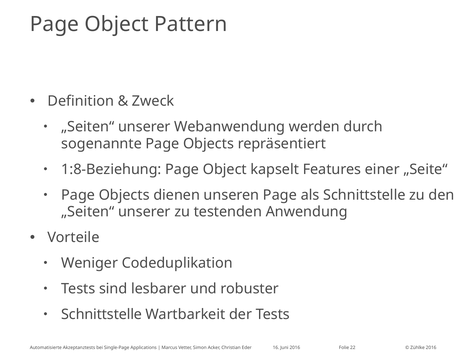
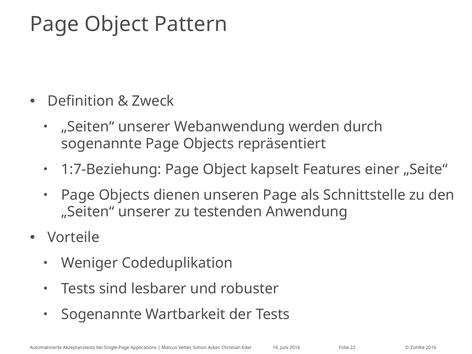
1:8-Beziehung: 1:8-Beziehung -> 1:7-Beziehung
Schnittstelle at (102, 314): Schnittstelle -> Sogenannte
